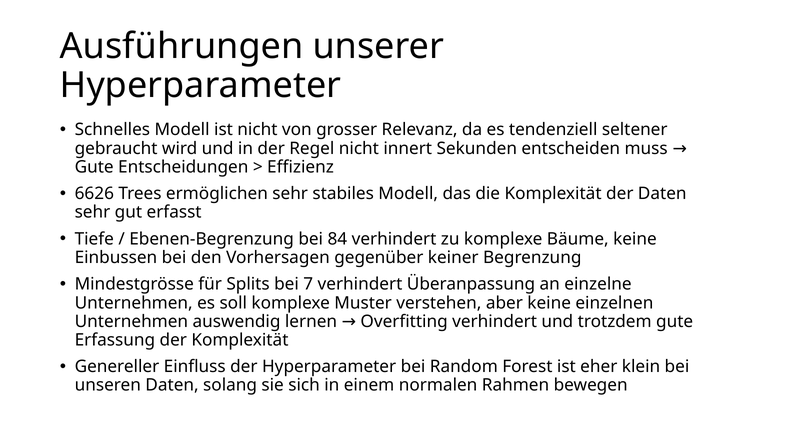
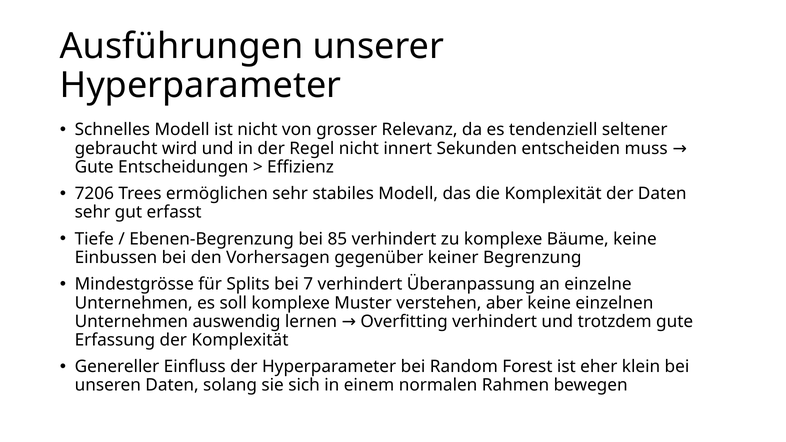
6626: 6626 -> 7206
84: 84 -> 85
